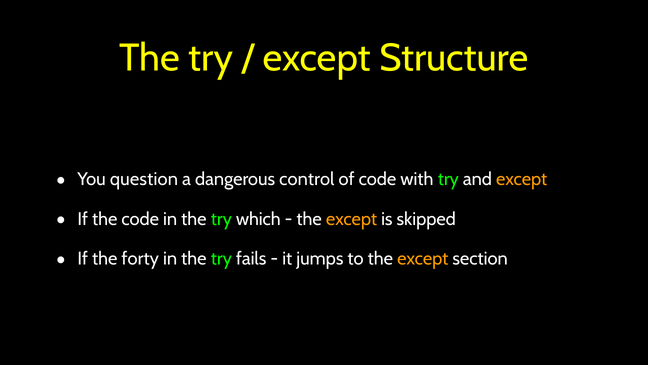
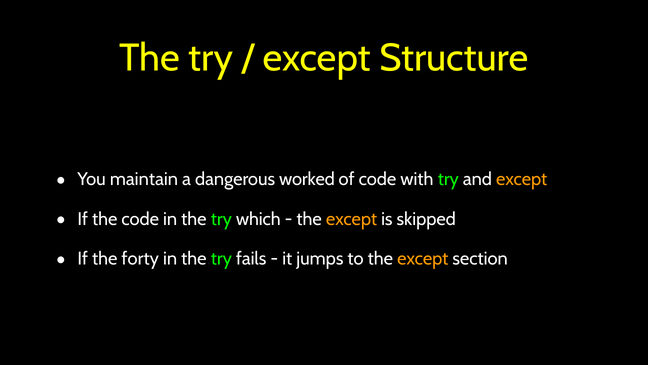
question: question -> maintain
control: control -> worked
